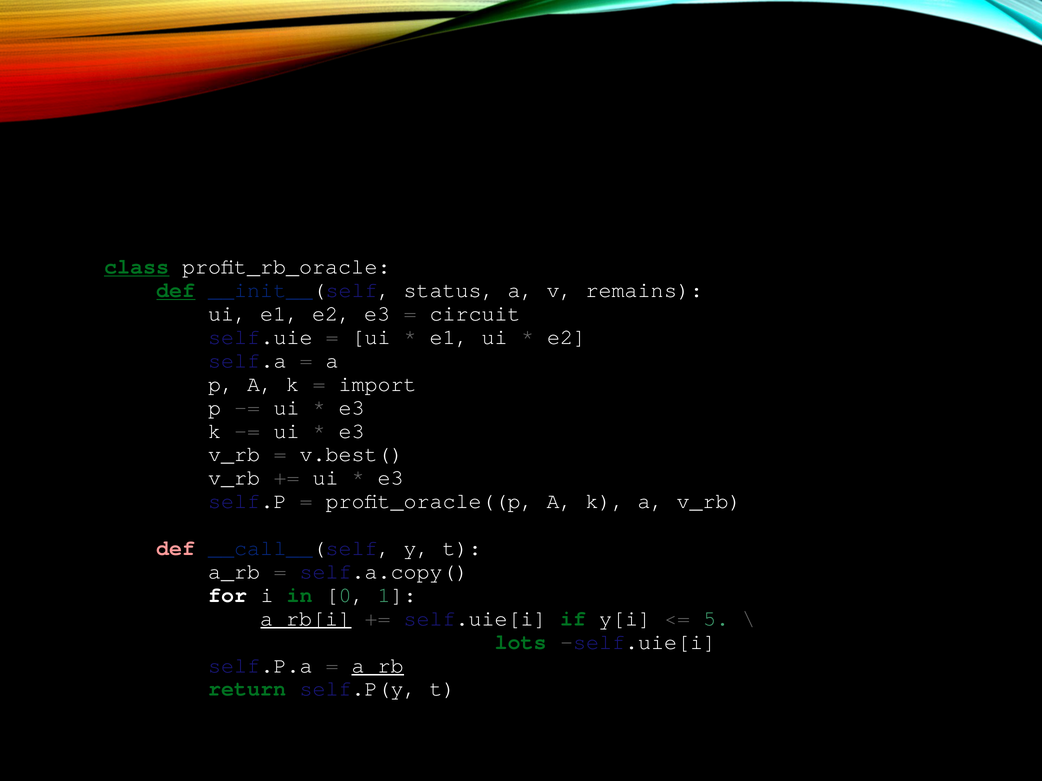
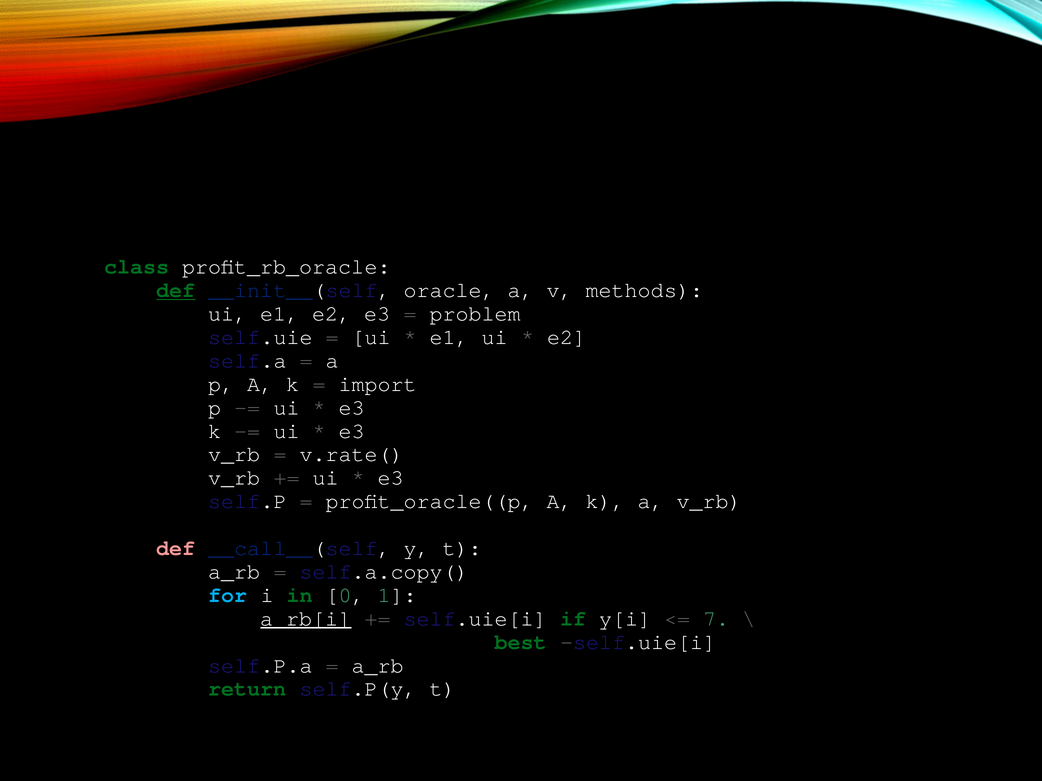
class underline: present -> none
status: status -> oracle
remains: remains -> methods
circuit: circuit -> problem
v.best(: v.best( -> v.rate(
for colour: white -> light blue
5: 5 -> 7
lots: lots -> best
a_rb at (378, 666) underline: present -> none
